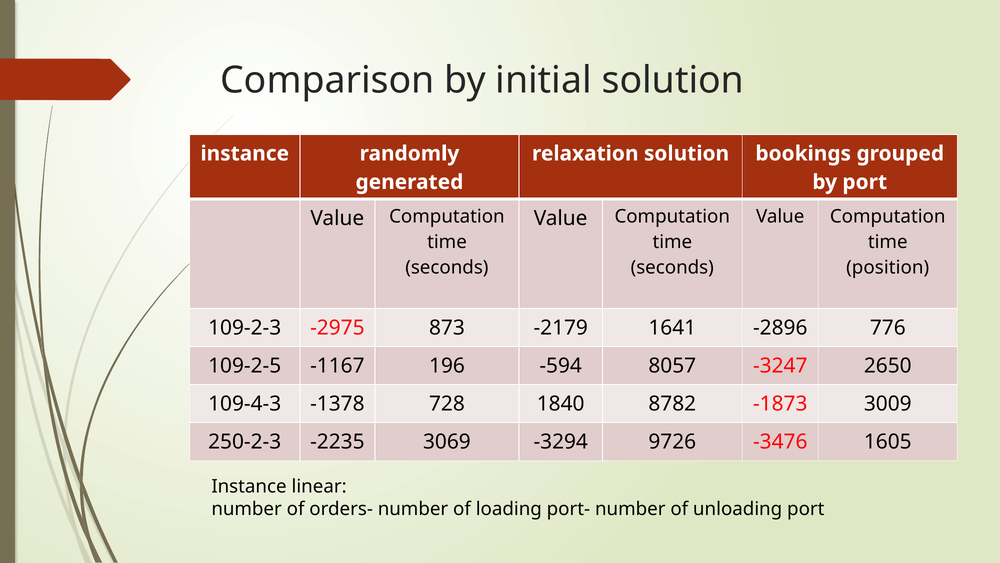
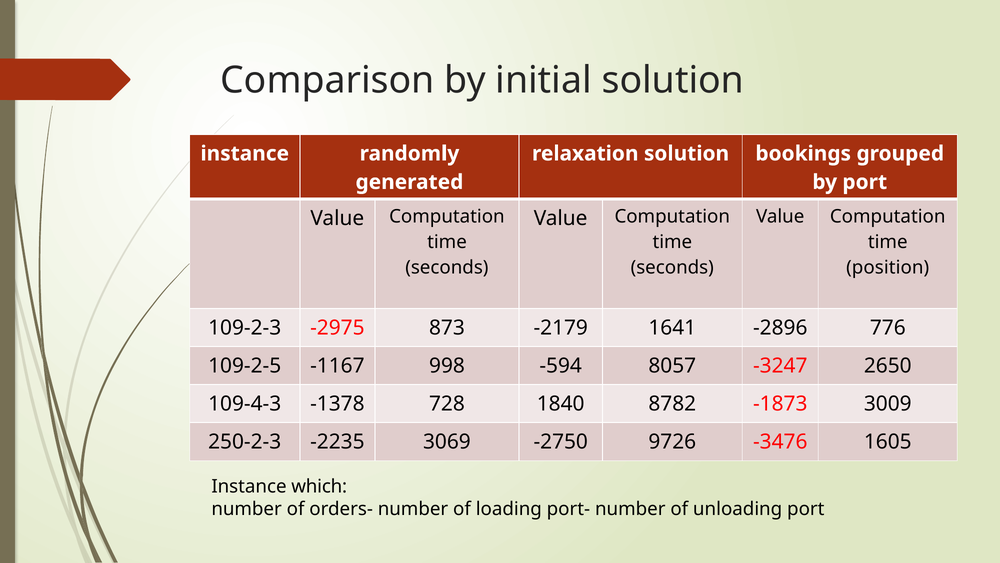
196: 196 -> 998
-3294: -3294 -> -2750
linear: linear -> which
